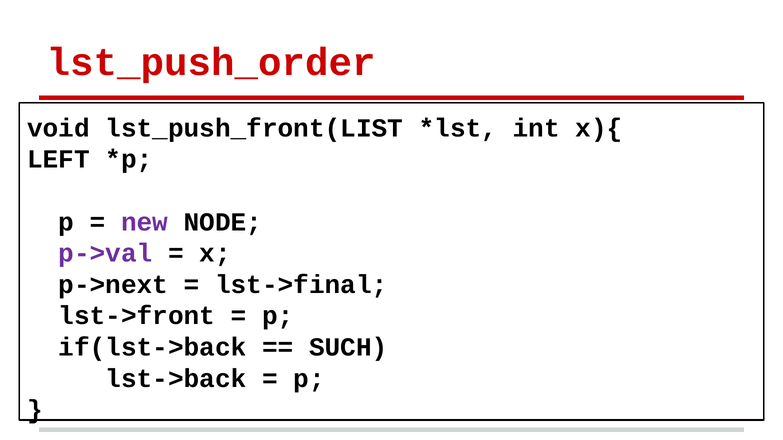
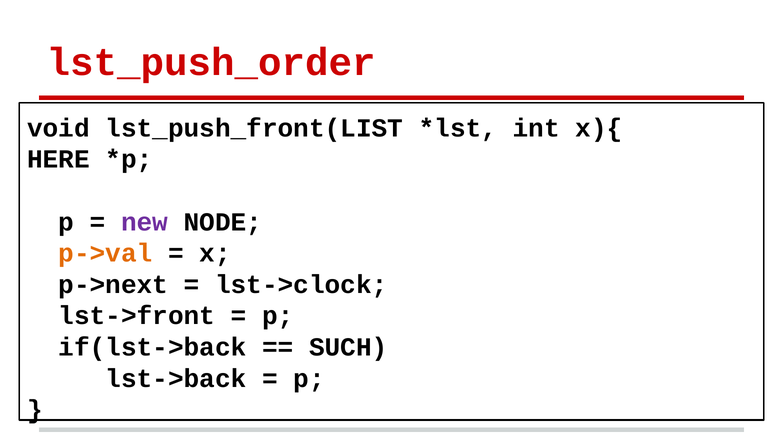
LEFT: LEFT -> HERE
p->val colour: purple -> orange
lst->final: lst->final -> lst->clock
